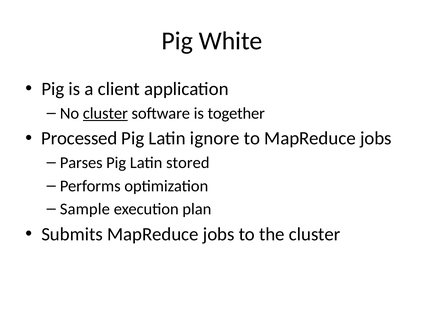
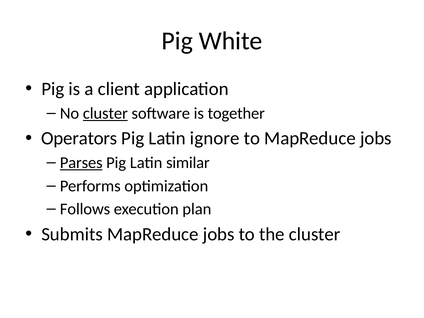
Processed: Processed -> Operators
Parses underline: none -> present
stored: stored -> similar
Sample: Sample -> Follows
